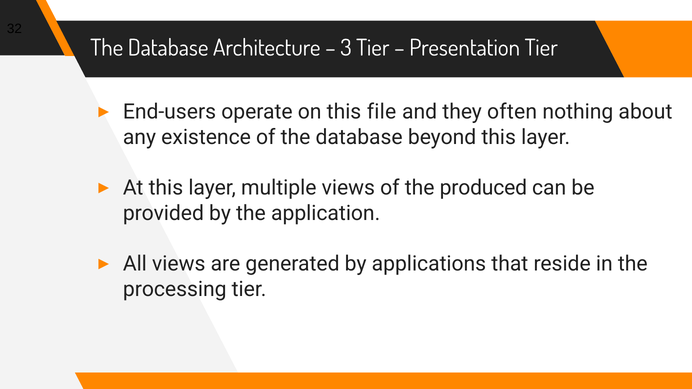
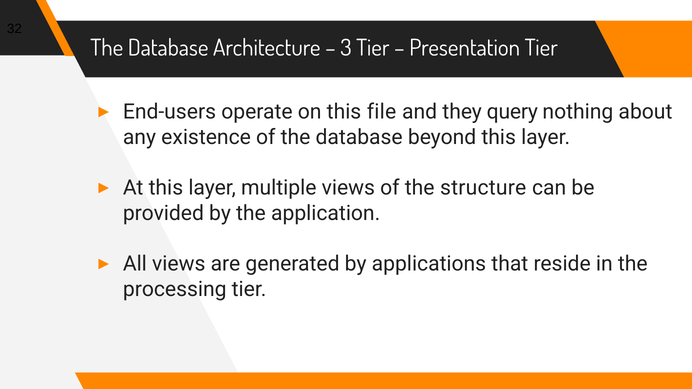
often: often -> query
produced: produced -> structure
